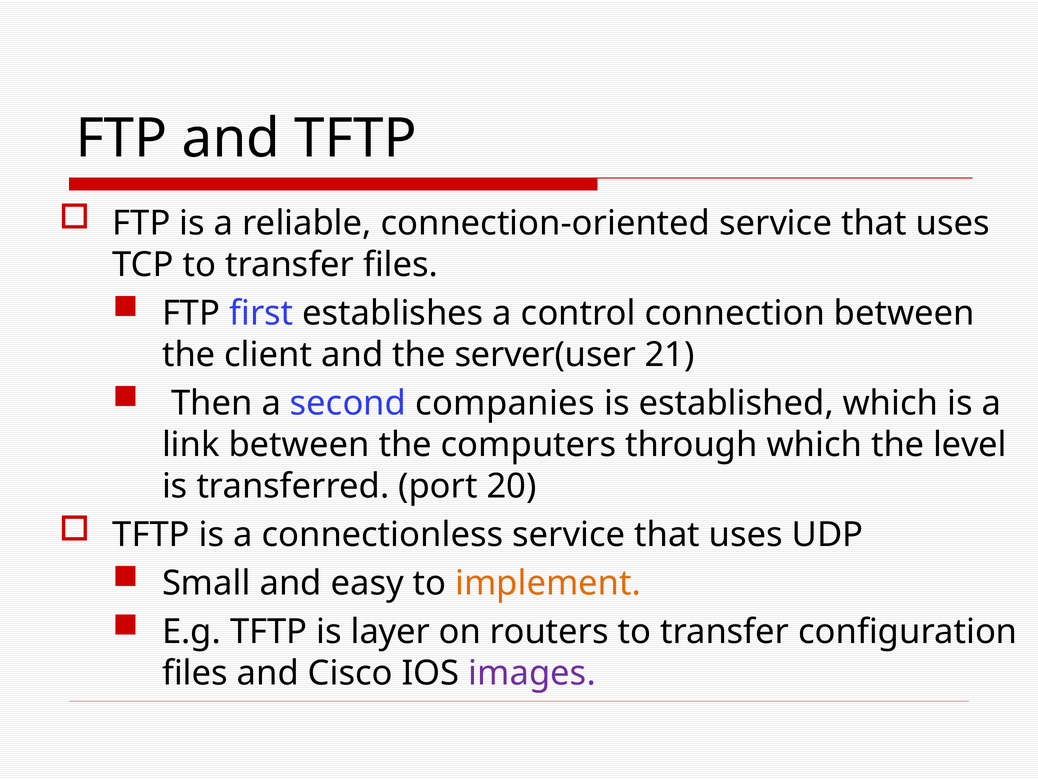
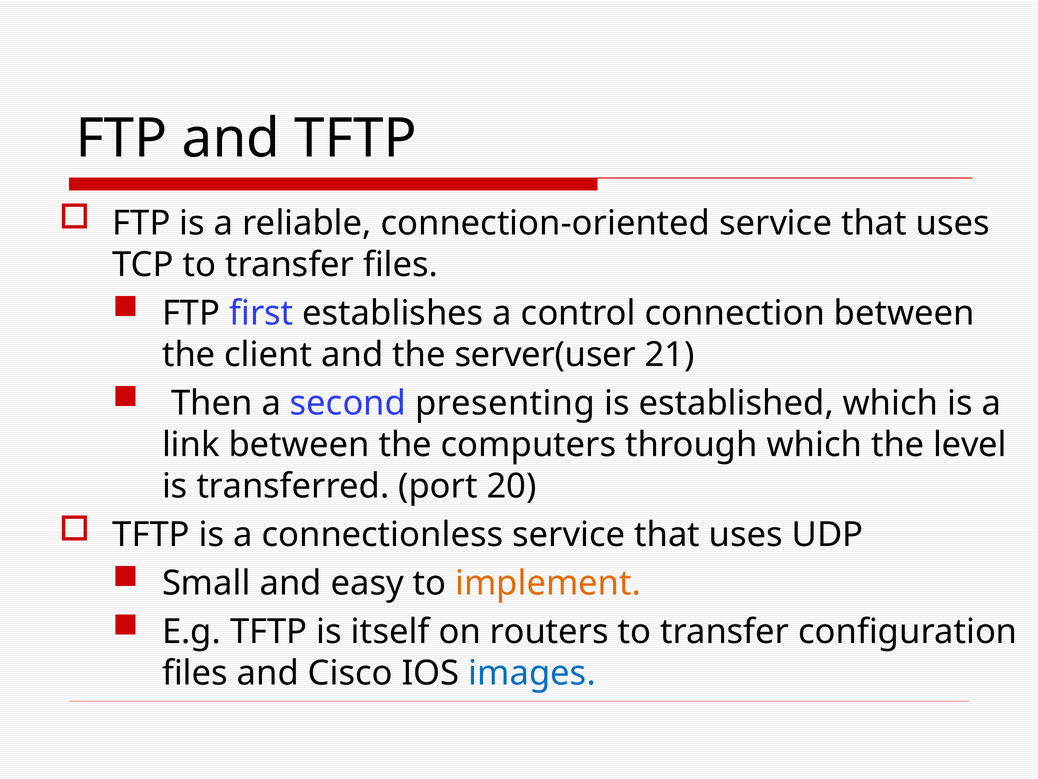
companies: companies -> presenting
layer: layer -> itself
images colour: purple -> blue
